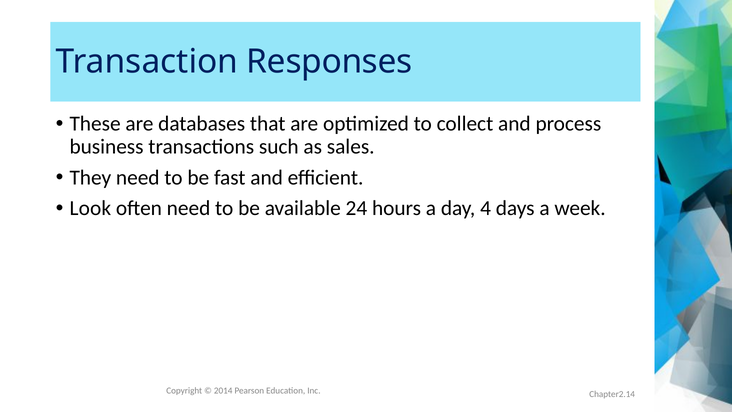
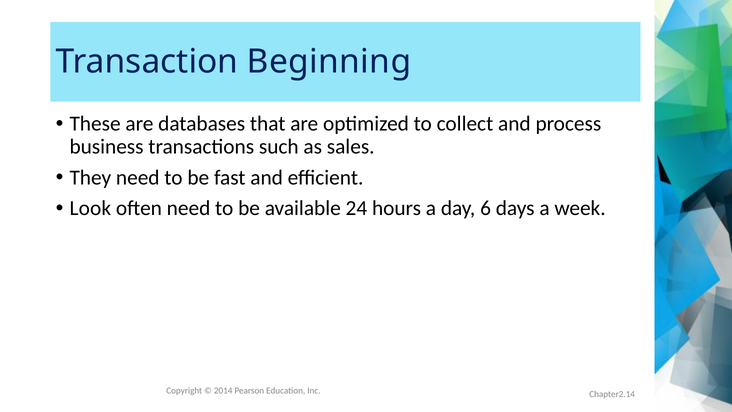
Responses: Responses -> Beginning
4: 4 -> 6
